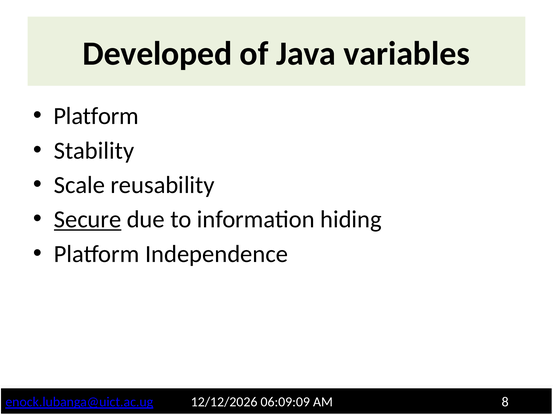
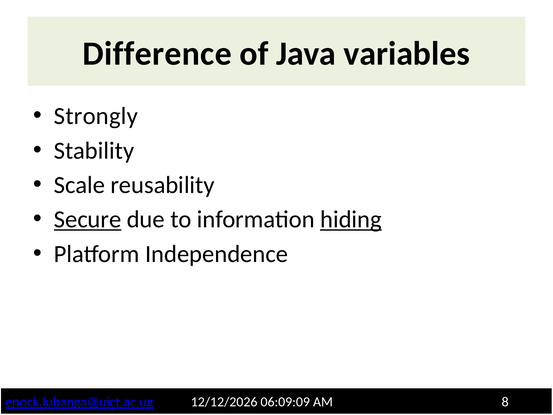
Developed: Developed -> Difference
Platform at (96, 116): Platform -> Strongly
hiding underline: none -> present
